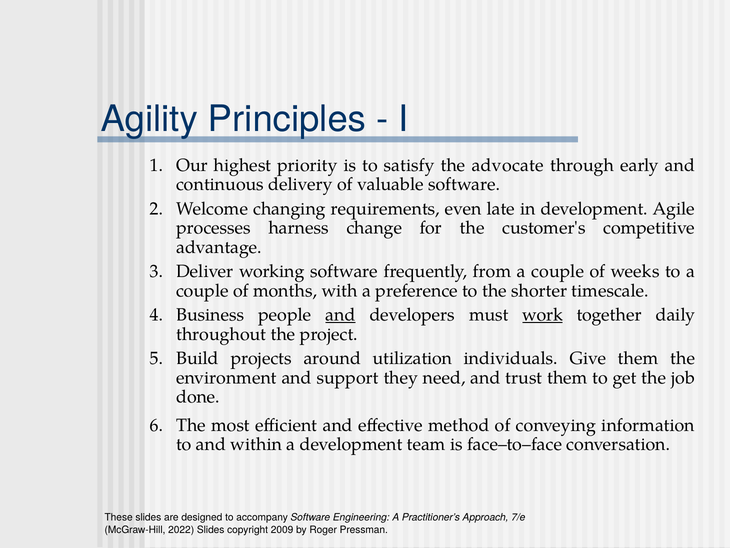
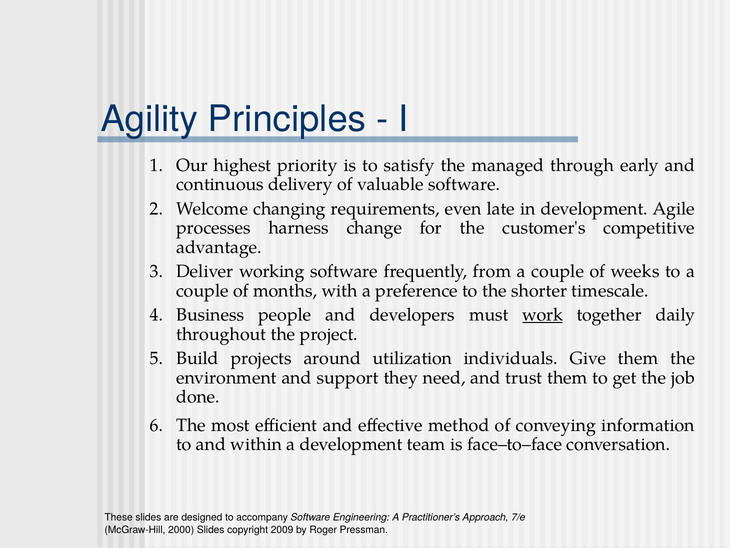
advocate: advocate -> managed
and at (340, 315) underline: present -> none
2022: 2022 -> 2000
